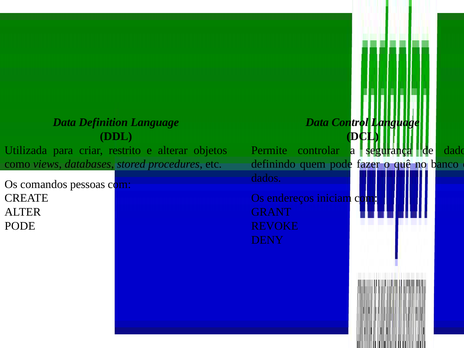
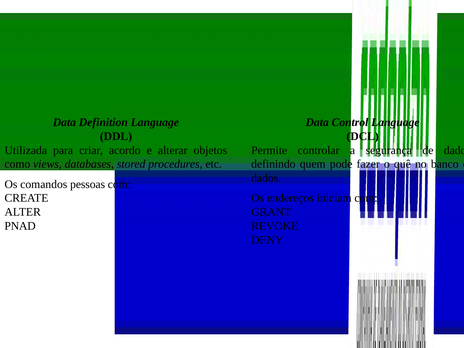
restrito: restrito -> acordo
PODE at (20, 226): PODE -> PNAD
